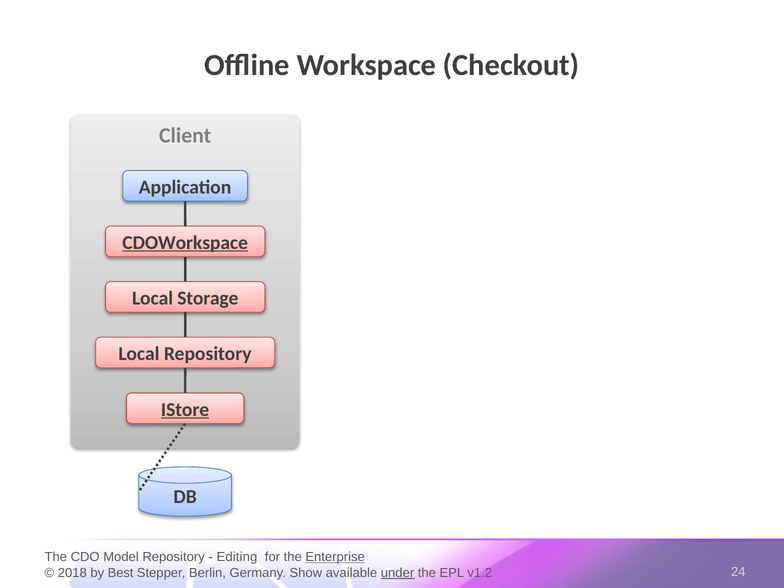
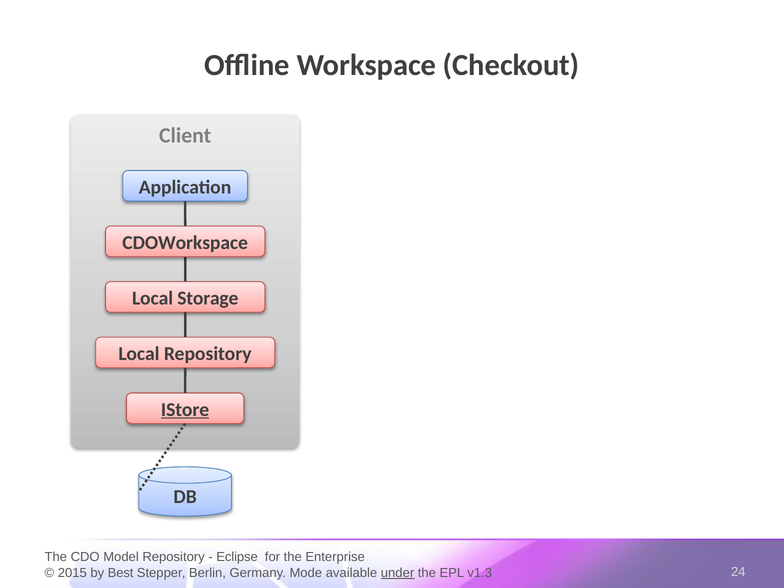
CDOWorkspace underline: present -> none
Editing: Editing -> Eclipse
Enterprise underline: present -> none
2018: 2018 -> 2015
Show: Show -> Mode
v1.2: v1.2 -> v1.3
